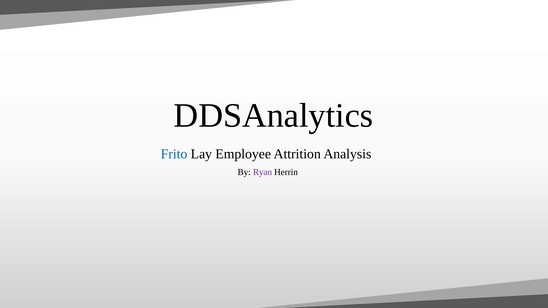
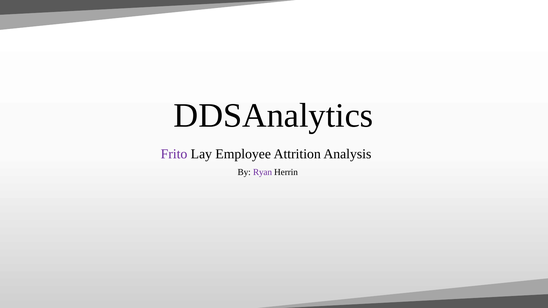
Frito colour: blue -> purple
